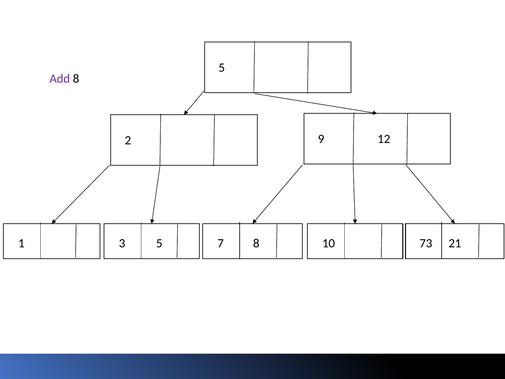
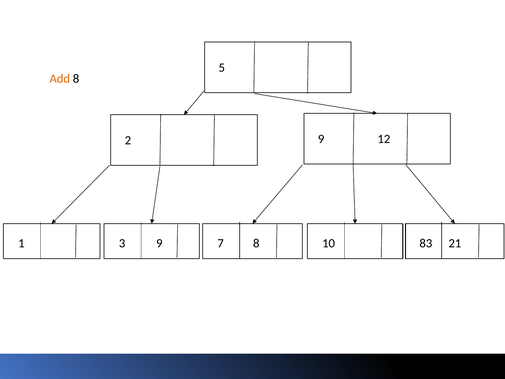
Add colour: purple -> orange
3 5: 5 -> 9
73: 73 -> 83
